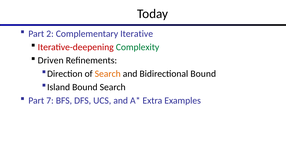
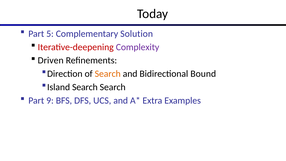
2: 2 -> 5
Iterative: Iterative -> Solution
Complexity colour: green -> purple
Island Bound: Bound -> Search
7: 7 -> 9
